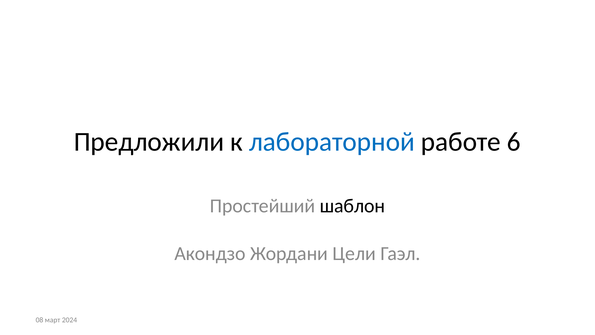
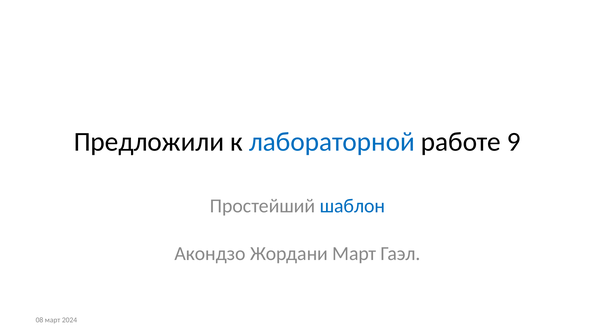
6: 6 -> 9
шаблон colour: black -> blue
Жордани Цели: Цели -> Март
